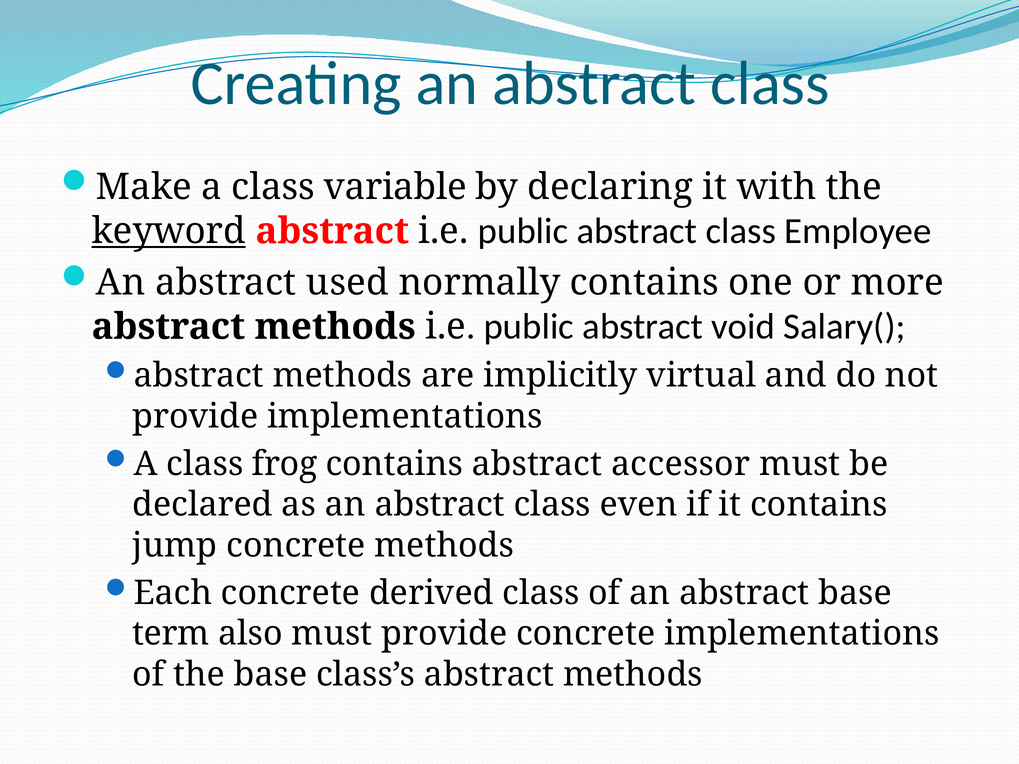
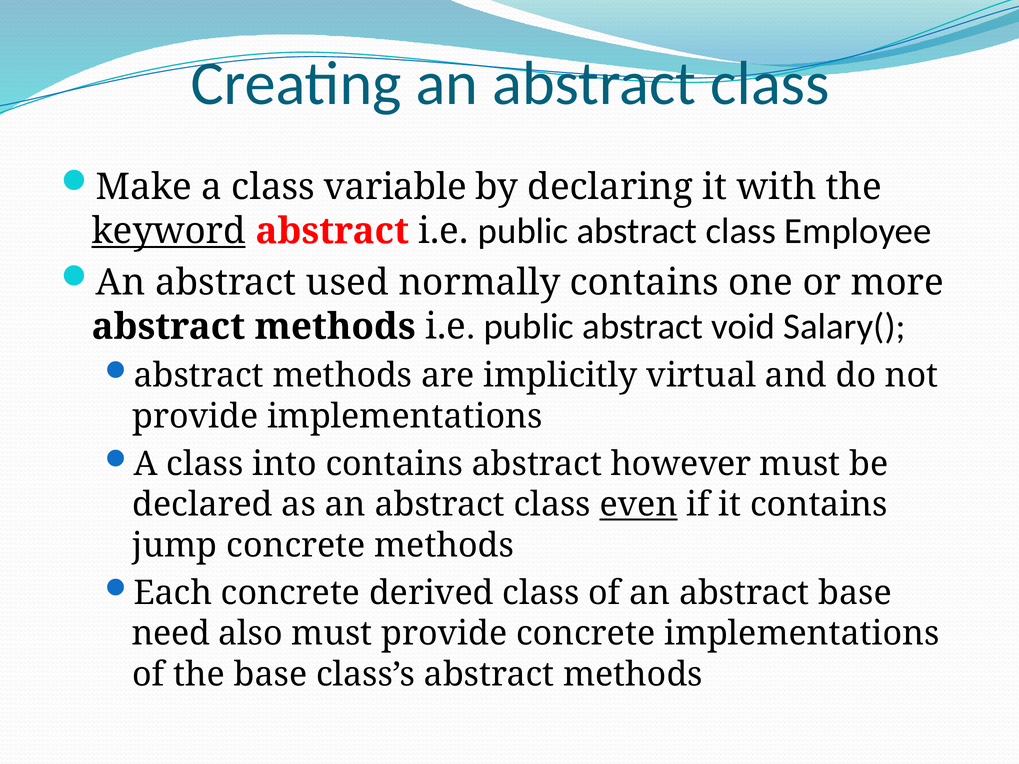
frog: frog -> into
accessor: accessor -> however
even underline: none -> present
term: term -> need
